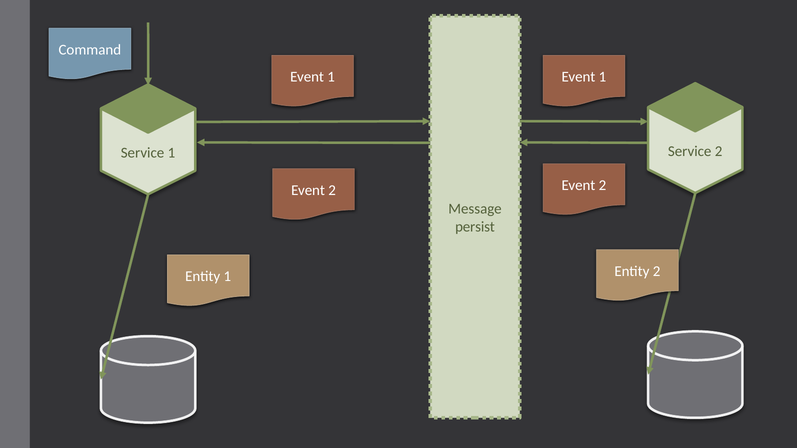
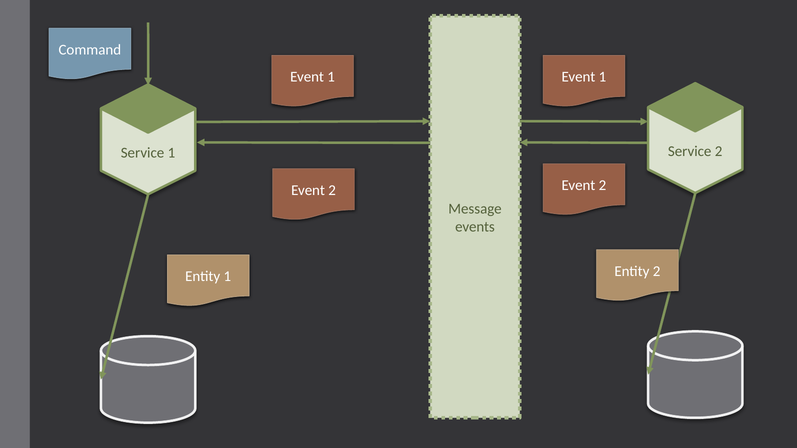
persist: persist -> events
